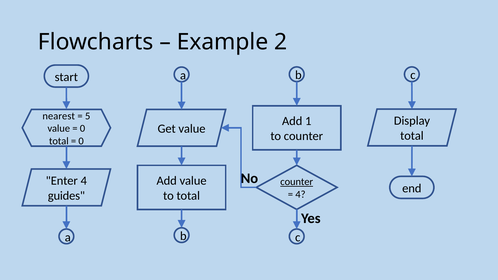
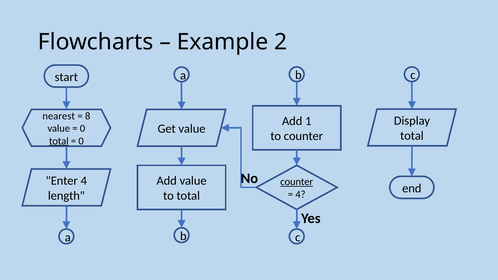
5: 5 -> 8
total at (59, 141) underline: none -> present
guides: guides -> length
